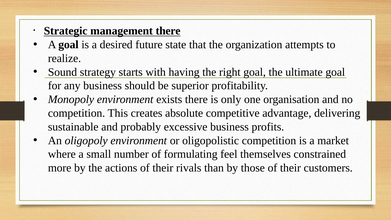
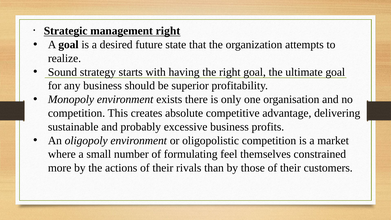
management there: there -> right
